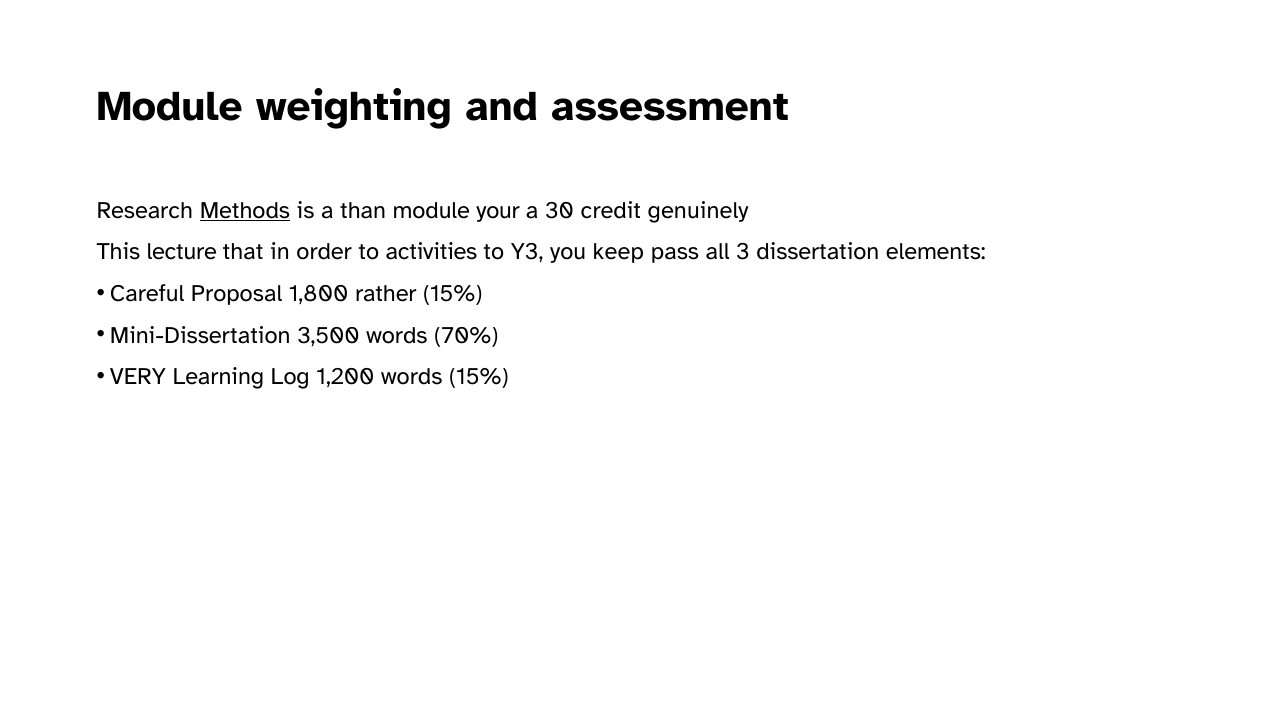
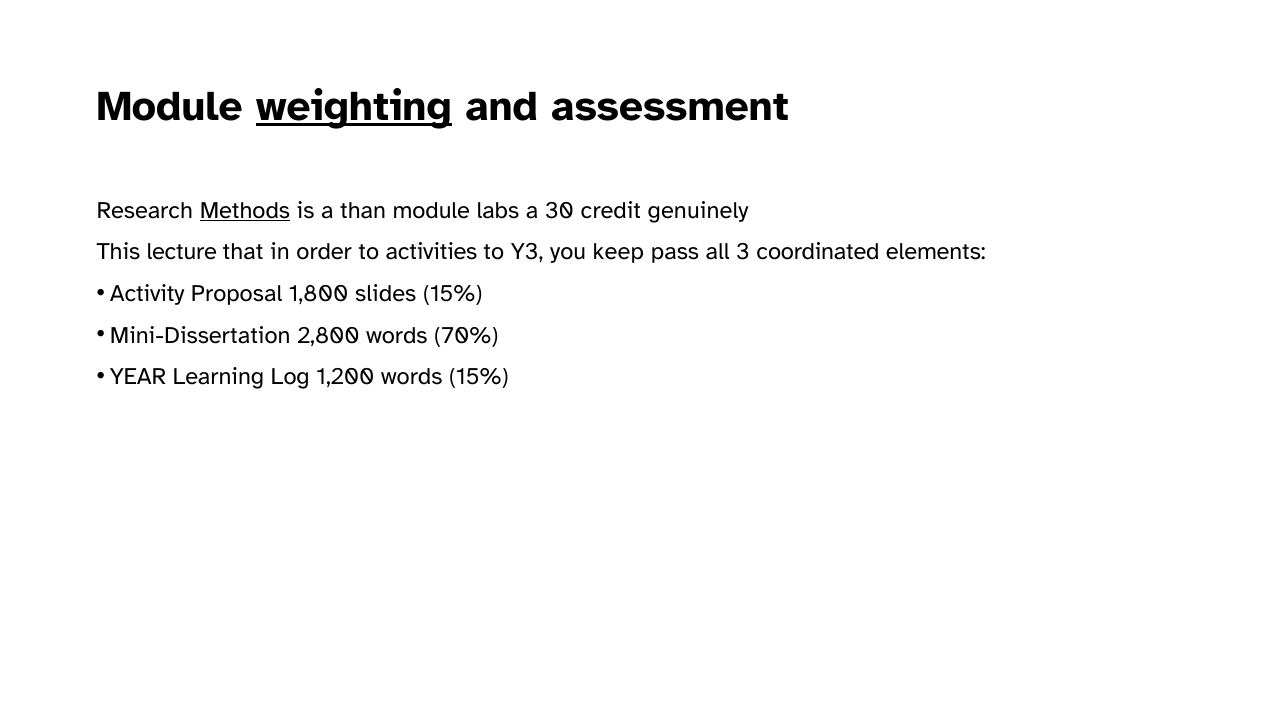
weighting underline: none -> present
your: your -> labs
dissertation: dissertation -> coordinated
Careful: Careful -> Activity
rather: rather -> slides
3,500: 3,500 -> 2,800
VERY: VERY -> YEAR
